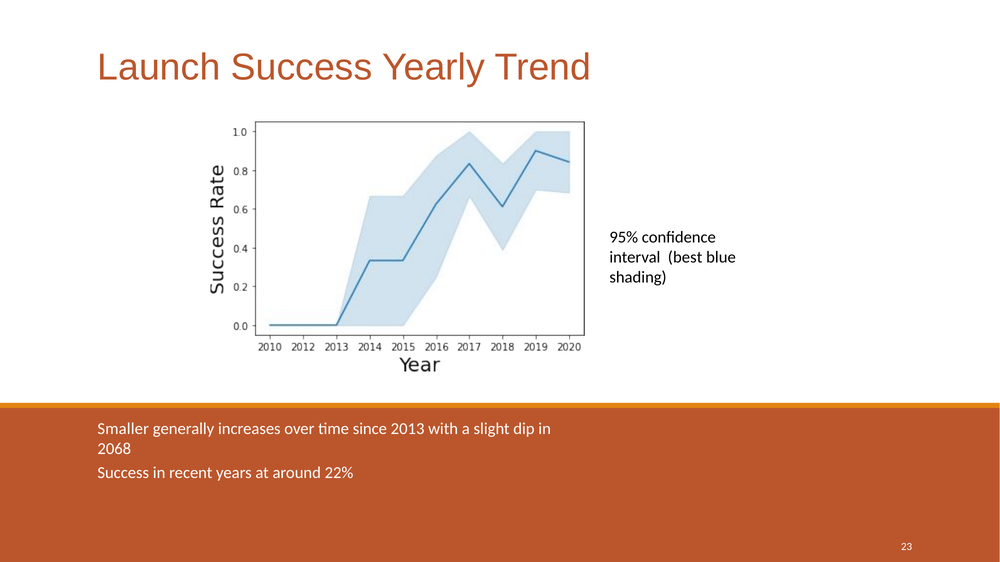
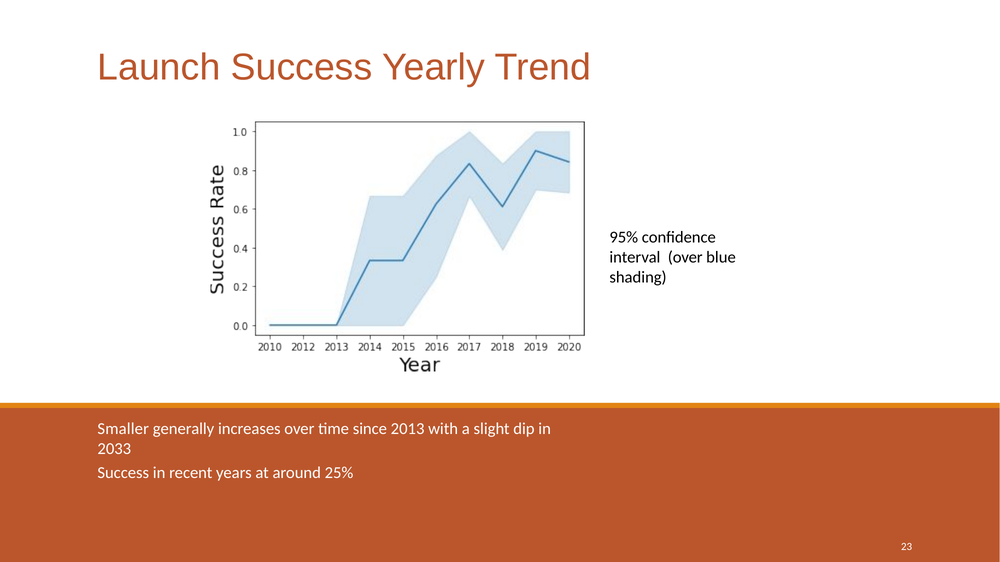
interval best: best -> over
2068: 2068 -> 2033
22%: 22% -> 25%
